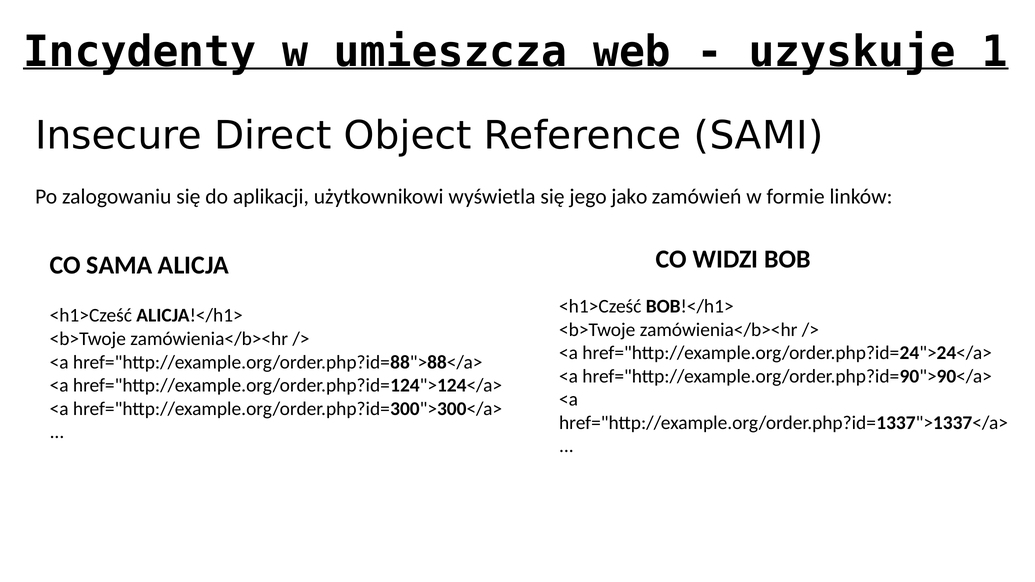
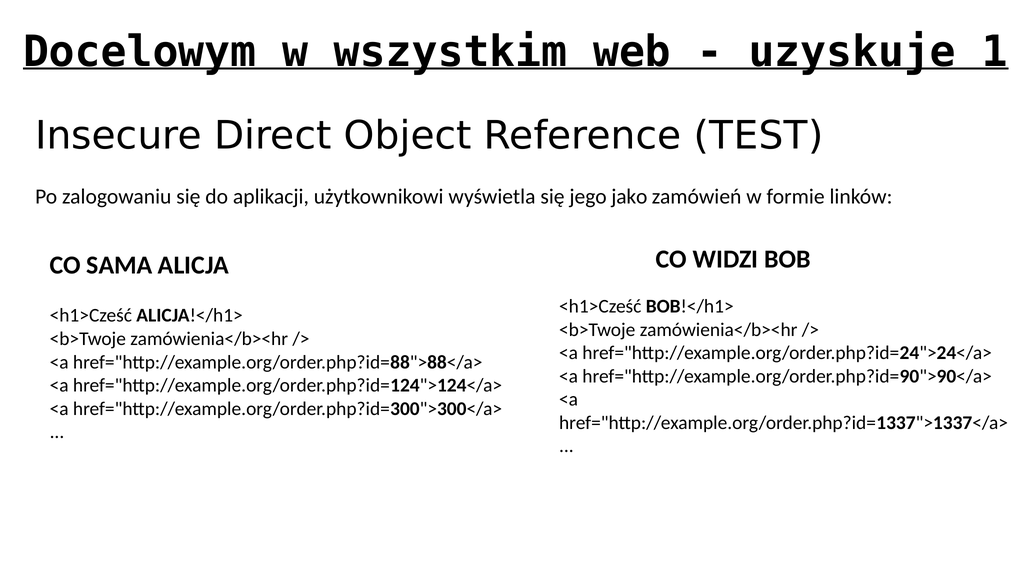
Incydenty: Incydenty -> Docelowym
umieszcza: umieszcza -> wszystkim
SAMI: SAMI -> TEST
